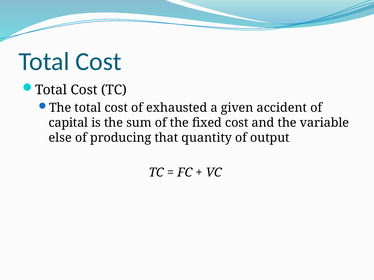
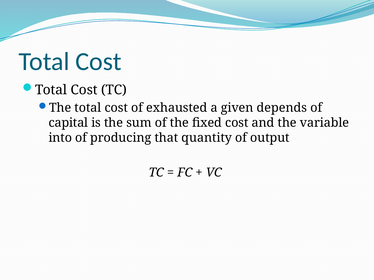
accident: accident -> depends
else: else -> into
